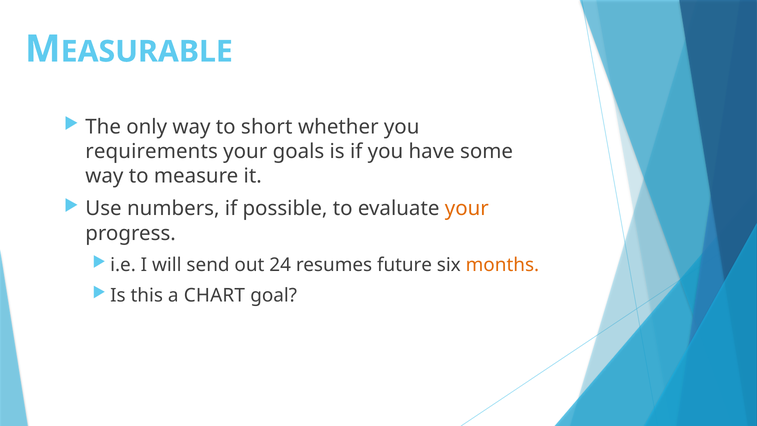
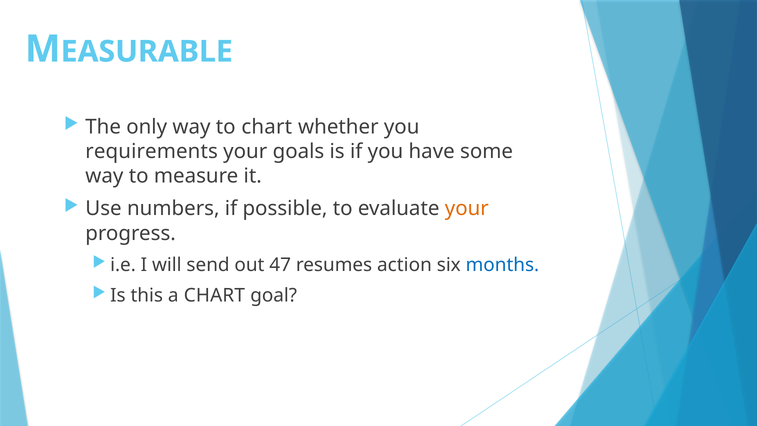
to short: short -> chart
24: 24 -> 47
future: future -> action
months colour: orange -> blue
